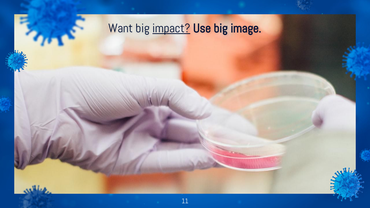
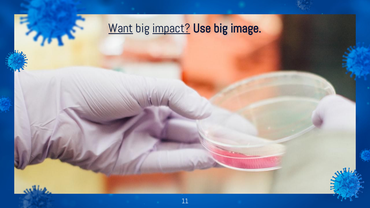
Want underline: none -> present
